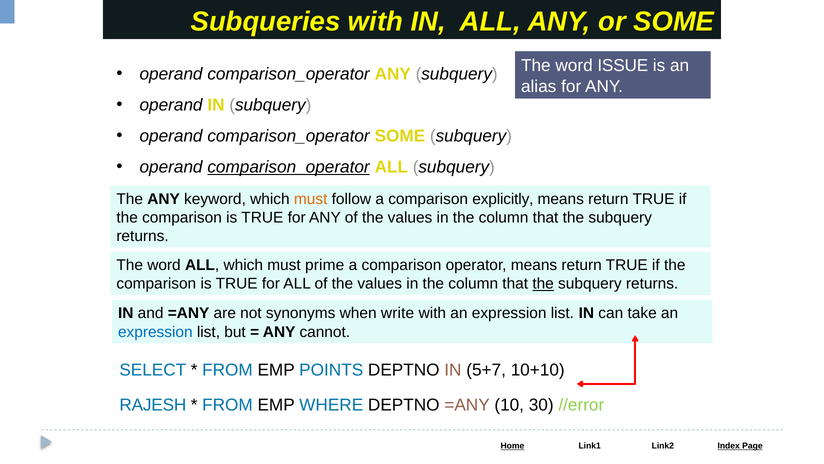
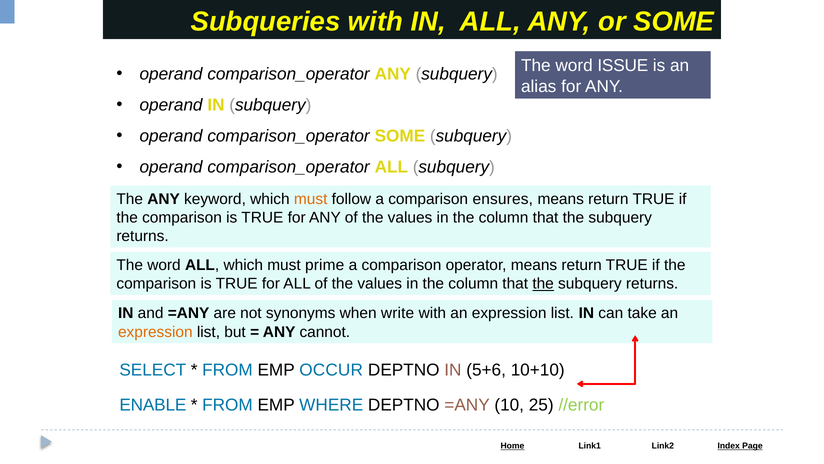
comparison_operator at (289, 167) underline: present -> none
explicitly: explicitly -> ensures
expression at (155, 332) colour: blue -> orange
POINTS: POINTS -> OCCUR
5+7: 5+7 -> 5+6
RAJESH: RAJESH -> ENABLE
30: 30 -> 25
